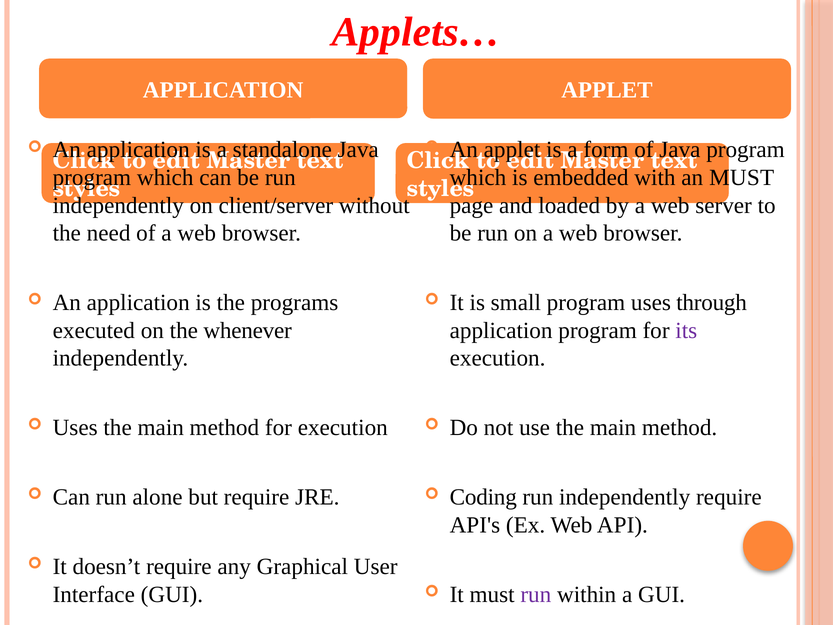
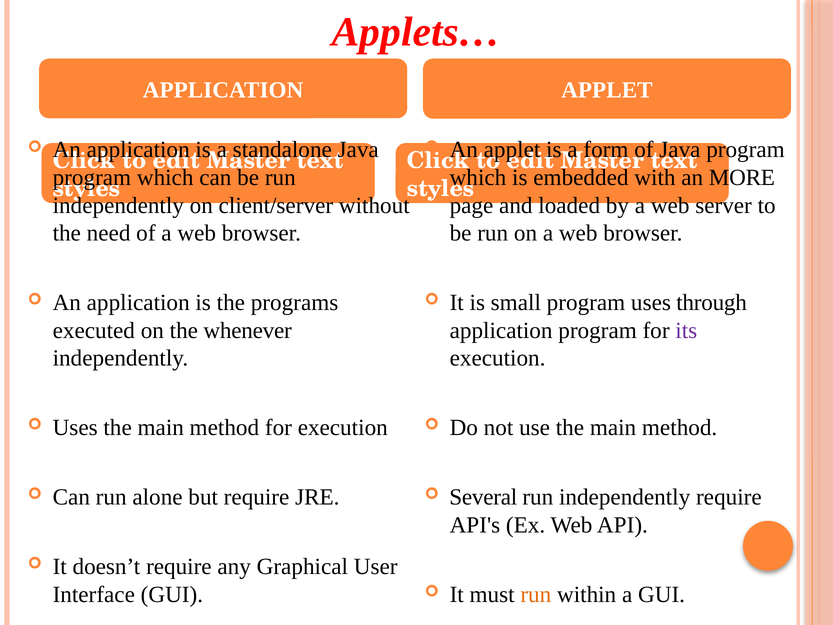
an MUST: MUST -> MORE
Coding: Coding -> Several
run at (536, 594) colour: purple -> orange
